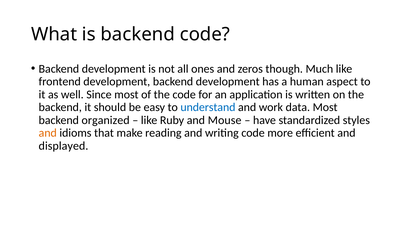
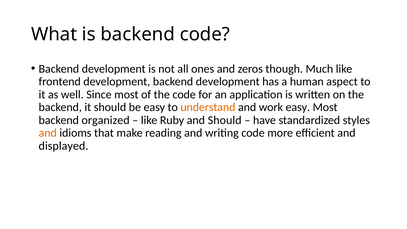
understand colour: blue -> orange
work data: data -> easy
and Mouse: Mouse -> Should
